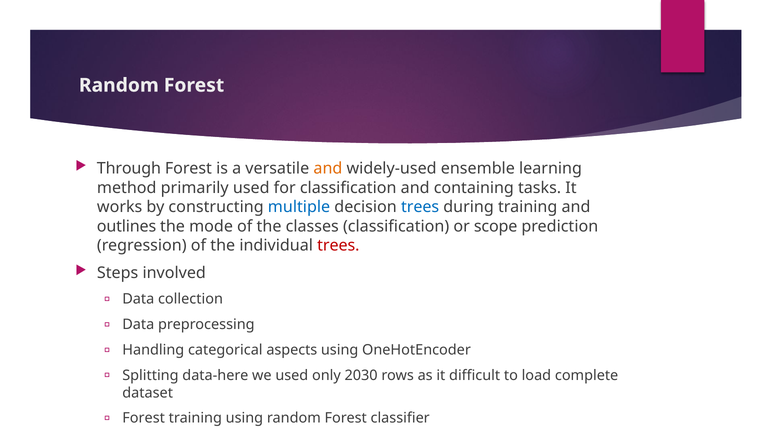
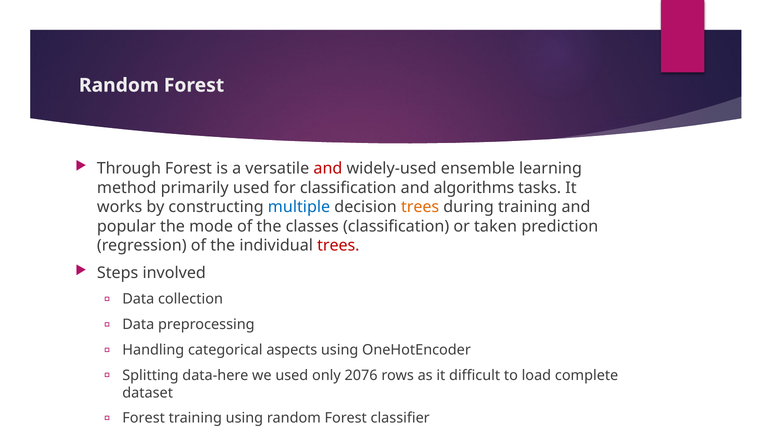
and at (328, 169) colour: orange -> red
containing: containing -> algorithms
trees at (420, 207) colour: blue -> orange
outlines: outlines -> popular
scope: scope -> taken
2030: 2030 -> 2076
